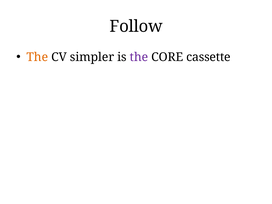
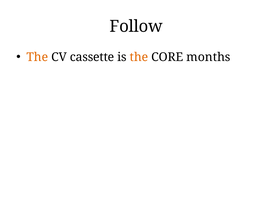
simpler: simpler -> cassette
the at (139, 57) colour: purple -> orange
cassette: cassette -> months
